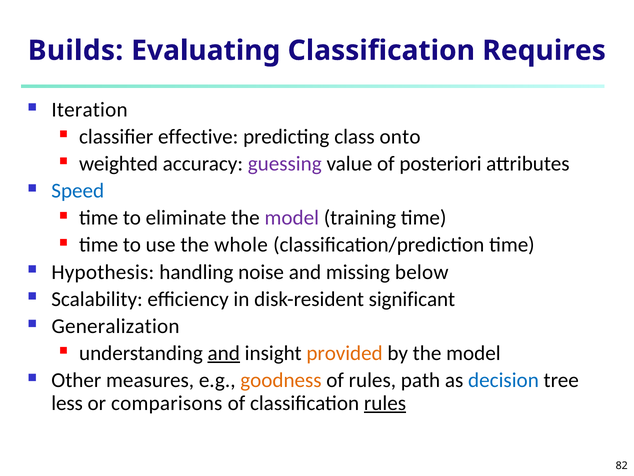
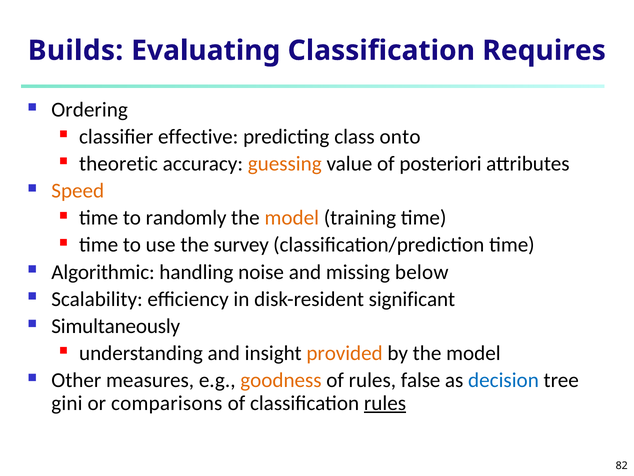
Iteration: Iteration -> Ordering
weighted: weighted -> theoretic
guessing colour: purple -> orange
Speed colour: blue -> orange
eliminate: eliminate -> randomly
model at (292, 218) colour: purple -> orange
whole: whole -> survey
Hypothesis: Hypothesis -> Algorithmic
Generalization: Generalization -> Simultaneously
and at (224, 353) underline: present -> none
path: path -> false
less: less -> gini
